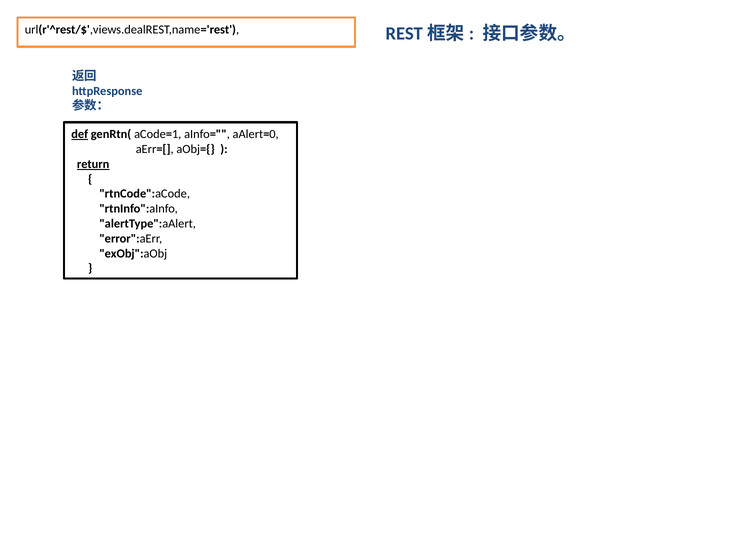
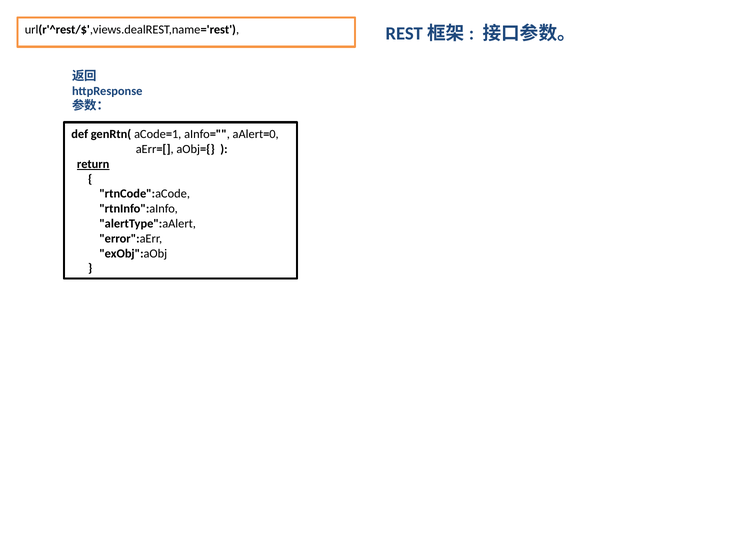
def underline: present -> none
